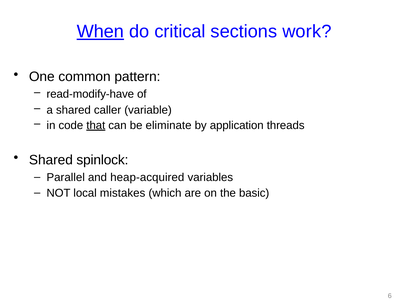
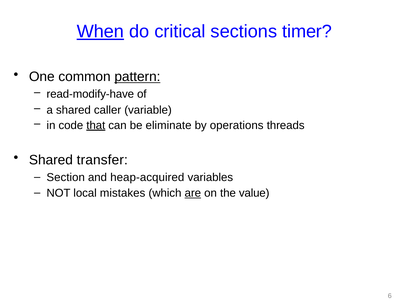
work: work -> timer
pattern underline: none -> present
application: application -> operations
spinlock: spinlock -> transfer
Parallel: Parallel -> Section
are underline: none -> present
basic: basic -> value
